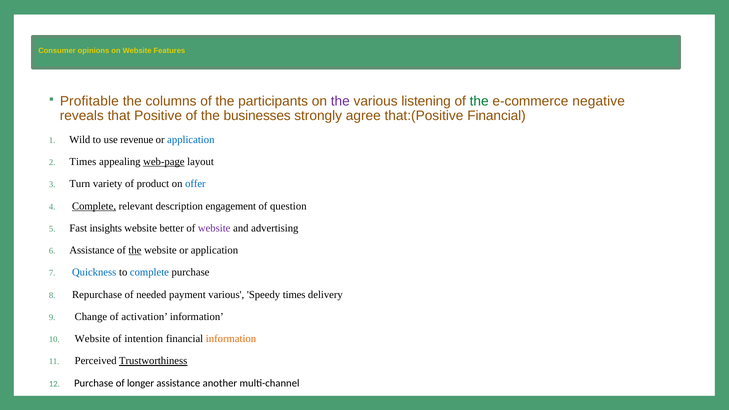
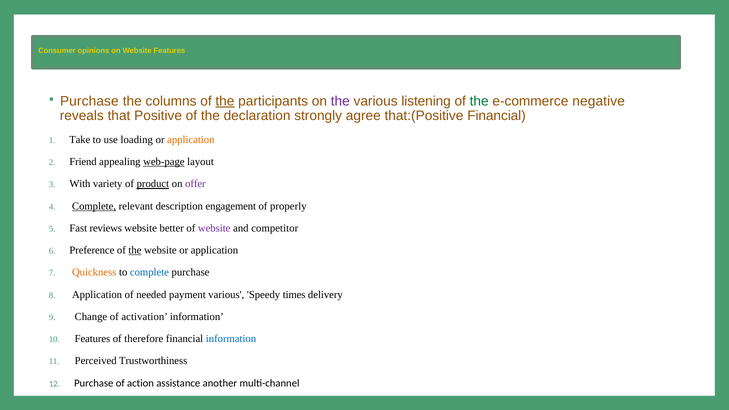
Profitable at (89, 101): Profitable -> Purchase
the at (225, 101) underline: none -> present
businesses: businesses -> declaration
Wild: Wild -> Take
revenue: revenue -> loading
application at (191, 140) colour: blue -> orange
Times at (83, 162): Times -> Friend
Turn: Turn -> With
product underline: none -> present
offer colour: blue -> purple
question: question -> properly
insights: insights -> reviews
advertising: advertising -> competitor
Assistance at (92, 250): Assistance -> Preference
Quickness colour: blue -> orange
Repurchase at (97, 295): Repurchase -> Application
Website at (92, 339): Website -> Features
intention: intention -> therefore
information at (231, 339) colour: orange -> blue
Trustworthiness underline: present -> none
longer: longer -> action
